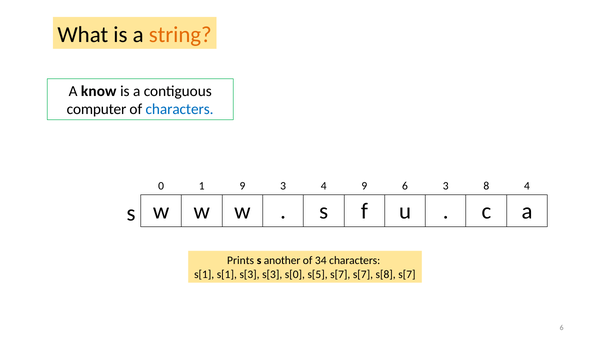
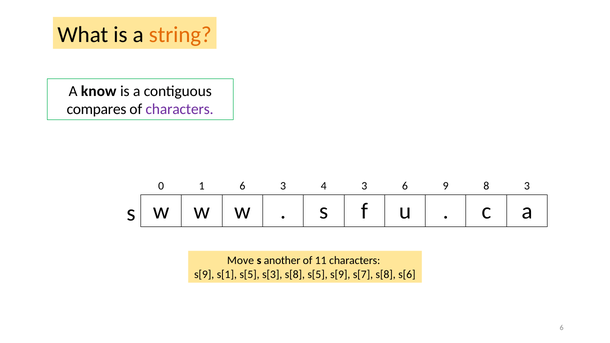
computer: computer -> compares
characters at (180, 109) colour: blue -> purple
1 9: 9 -> 6
4 9: 9 -> 3
6 3: 3 -> 9
8 4: 4 -> 3
Prints: Prints -> Move
34: 34 -> 11
s[1 at (204, 275): s[1 -> s[9
s[1 s[3: s[3 -> s[5
s[3 s[0: s[0 -> s[8
s[5 s[7: s[7 -> s[9
s[8 s[7: s[7 -> s[6
